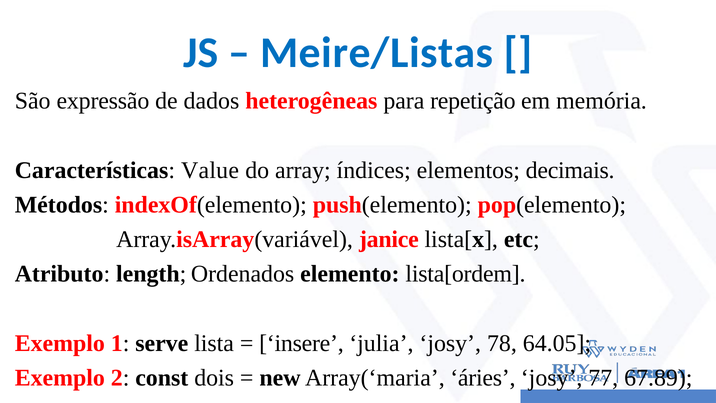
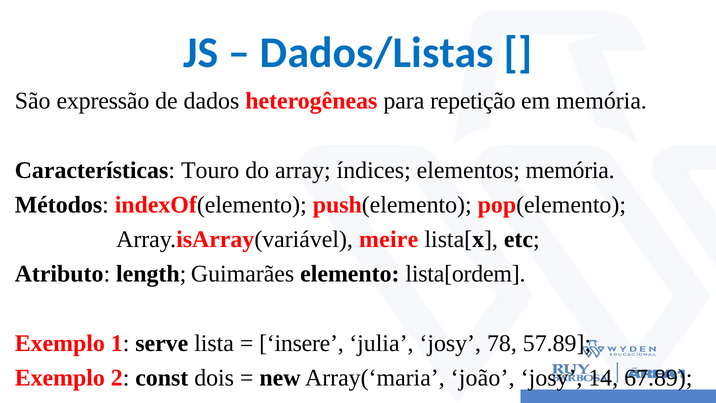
Meire/Listas: Meire/Listas -> Dados/Listas
Value: Value -> Touro
elementos decimais: decimais -> memória
janice: janice -> meire
Ordenados: Ordenados -> Guimarães
64.05: 64.05 -> 57.89
áries: áries -> joão
77: 77 -> 14
